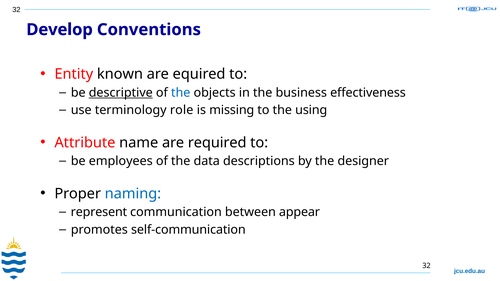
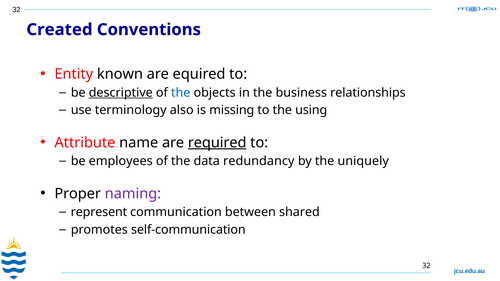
Develop: Develop -> Created
effectiveness: effectiveness -> relationships
role: role -> also
required underline: none -> present
descriptions: descriptions -> redundancy
designer: designer -> uniquely
naming colour: blue -> purple
appear: appear -> shared
